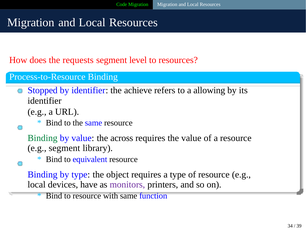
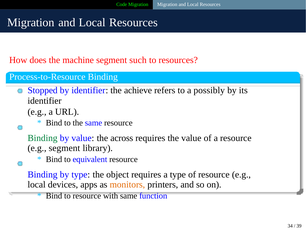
requests: requests -> machine
level: level -> such
allowing: allowing -> possibly
have: have -> apps
monitors colour: purple -> orange
